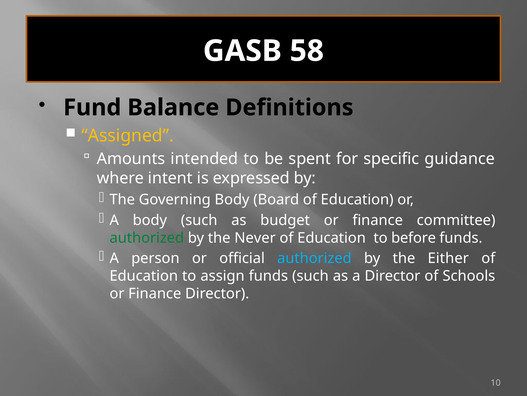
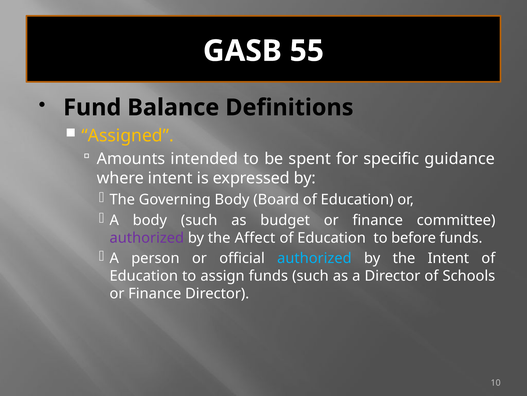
58: 58 -> 55
authorized at (147, 237) colour: green -> purple
Never: Never -> Affect
the Either: Either -> Intent
